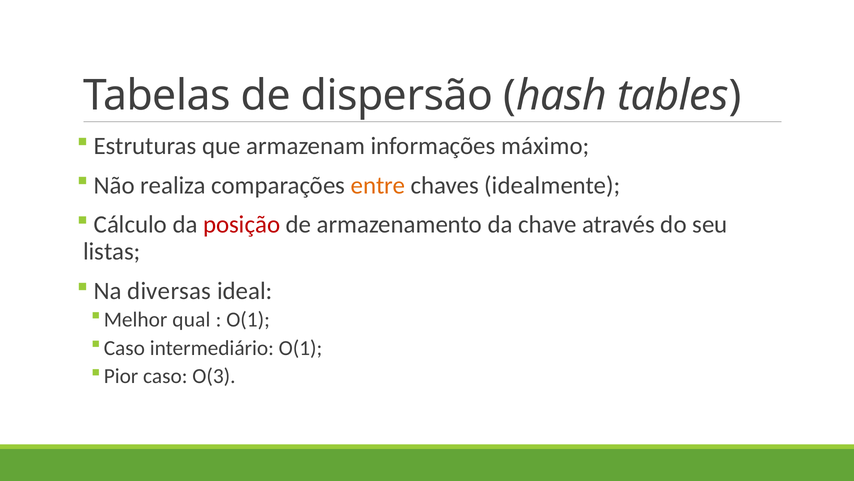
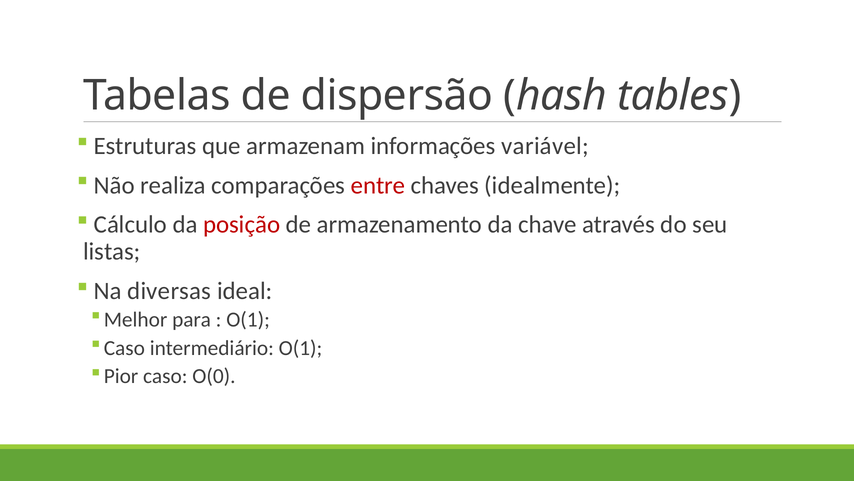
máximo: máximo -> variável
entre colour: orange -> red
qual: qual -> para
O(3: O(3 -> O(0
